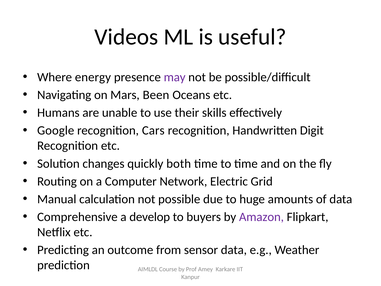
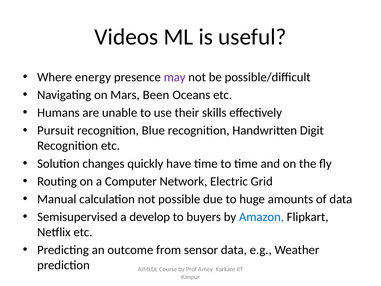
Google: Google -> Pursuit
Cars: Cars -> Blue
both: both -> have
Comprehensive: Comprehensive -> Semisupervised
Amazon colour: purple -> blue
